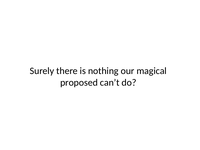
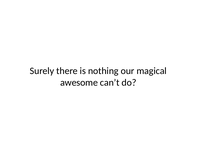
proposed: proposed -> awesome
